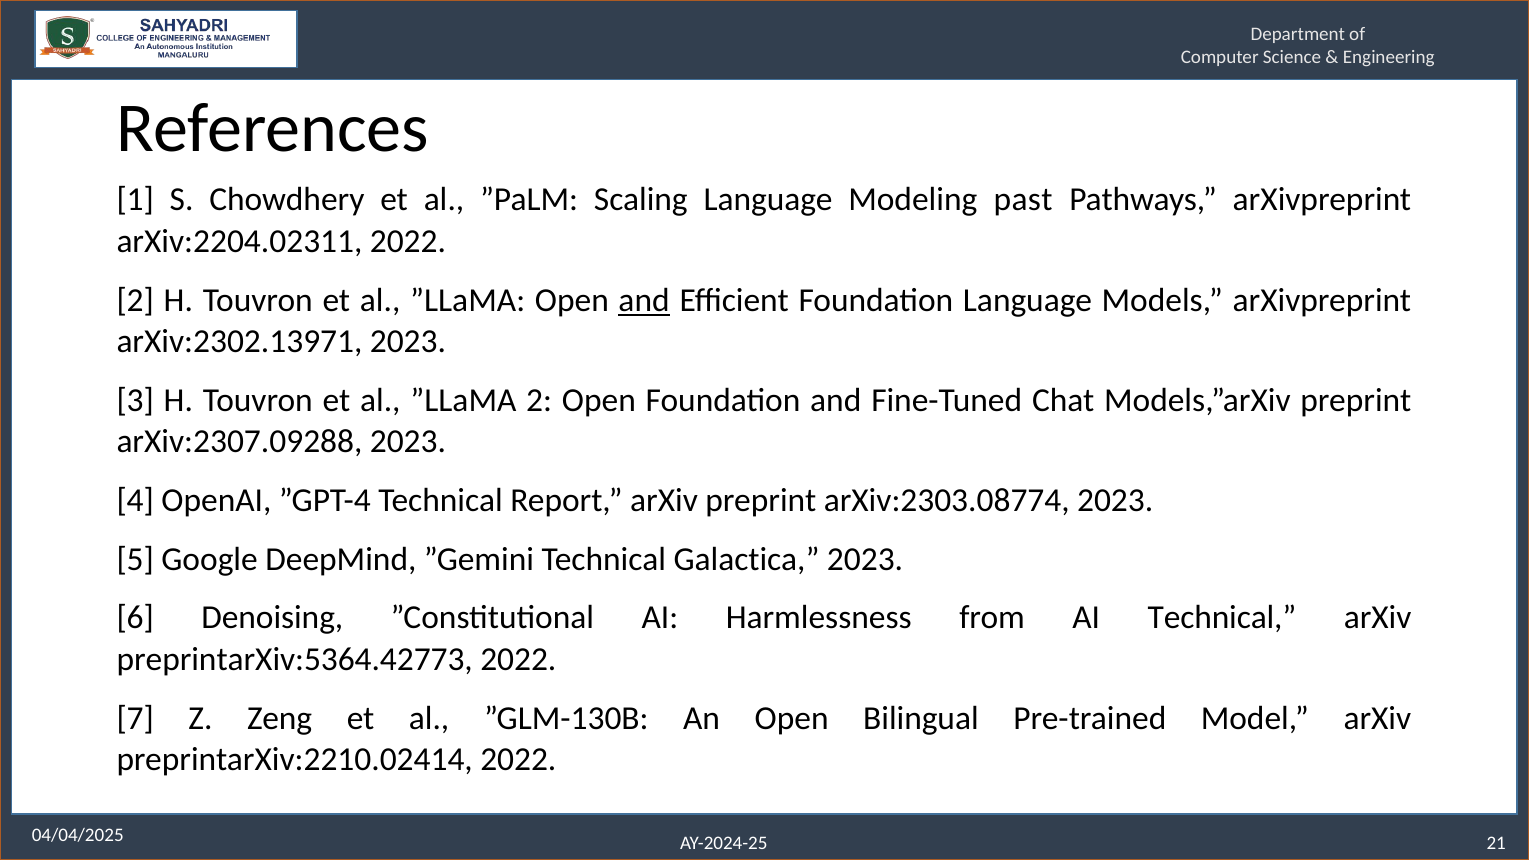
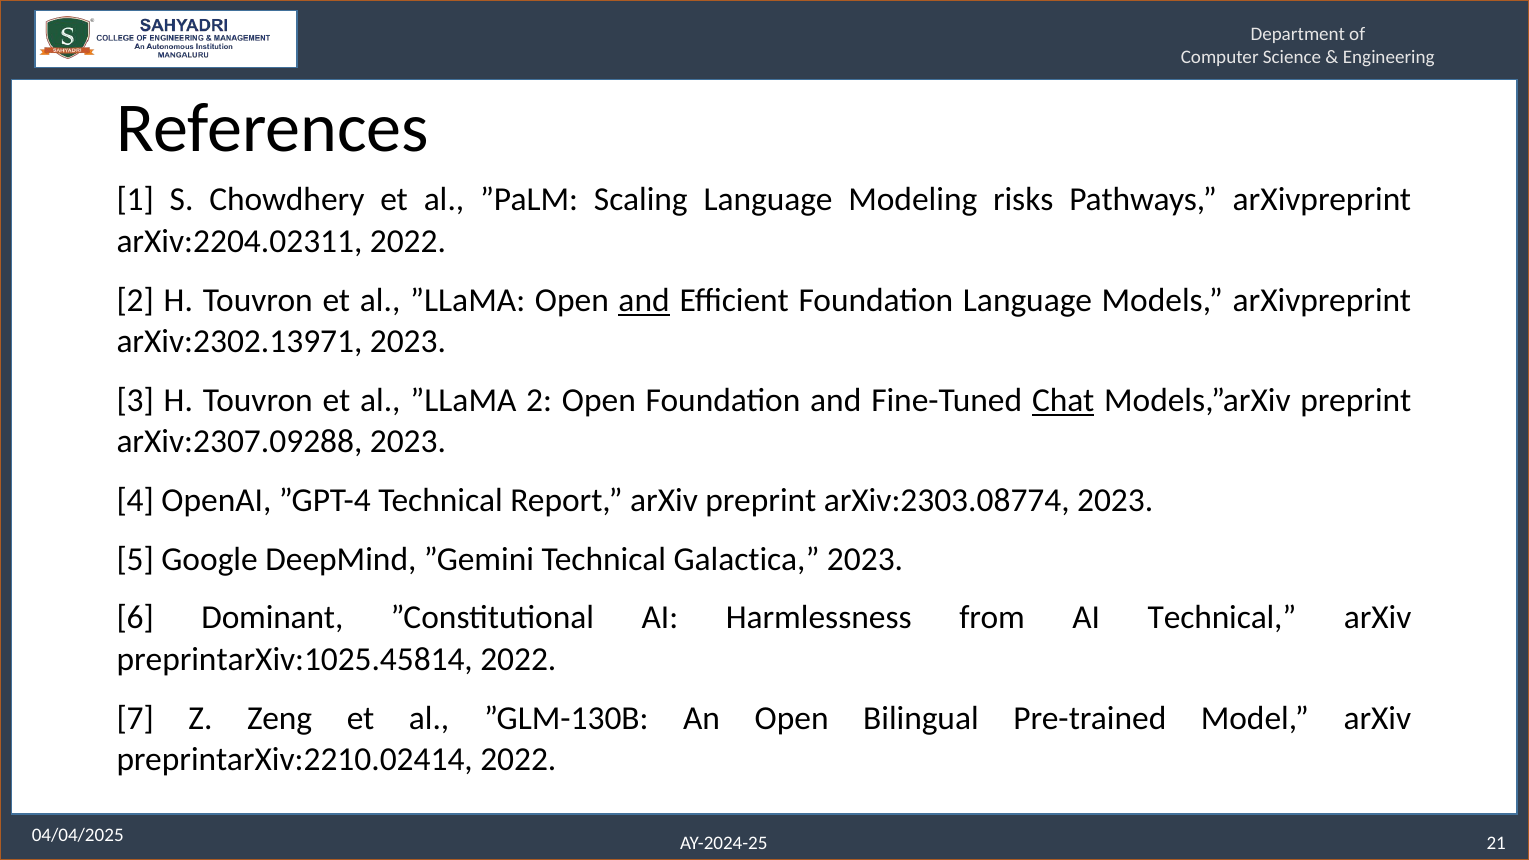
past: past -> risks
Chat underline: none -> present
Denoising: Denoising -> Dominant
preprintarXiv:5364.42773: preprintarXiv:5364.42773 -> preprintarXiv:1025.45814
